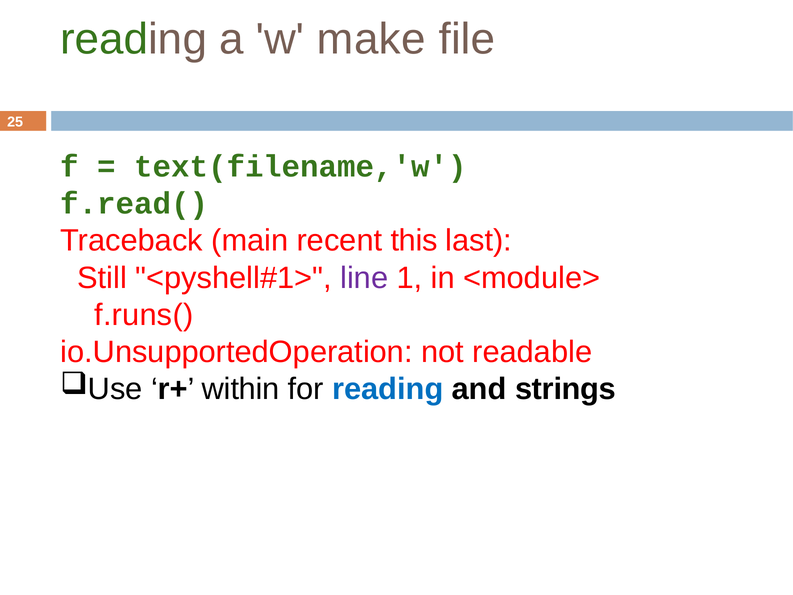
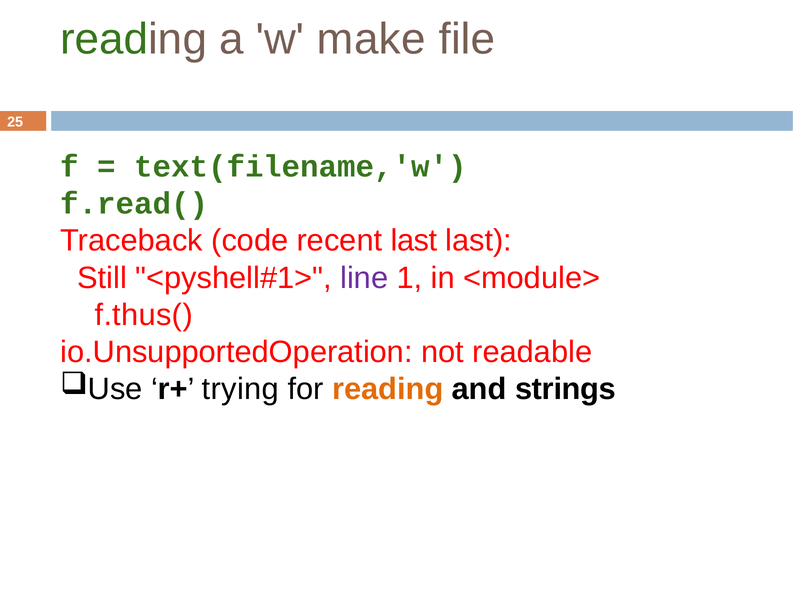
main: main -> code
recent this: this -> last
f.runs(: f.runs( -> f.thus(
within: within -> trying
reading at (388, 389) colour: blue -> orange
